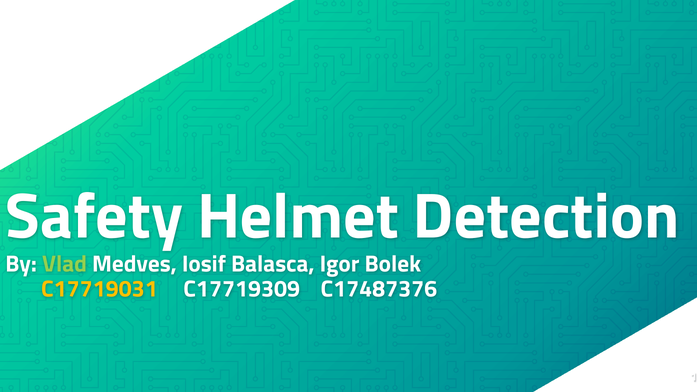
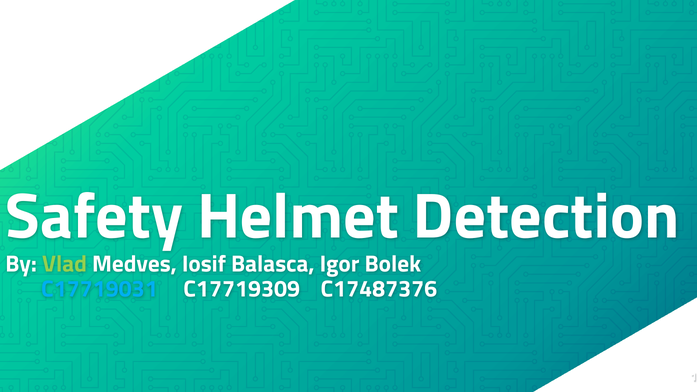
C17719031 colour: yellow -> light blue
